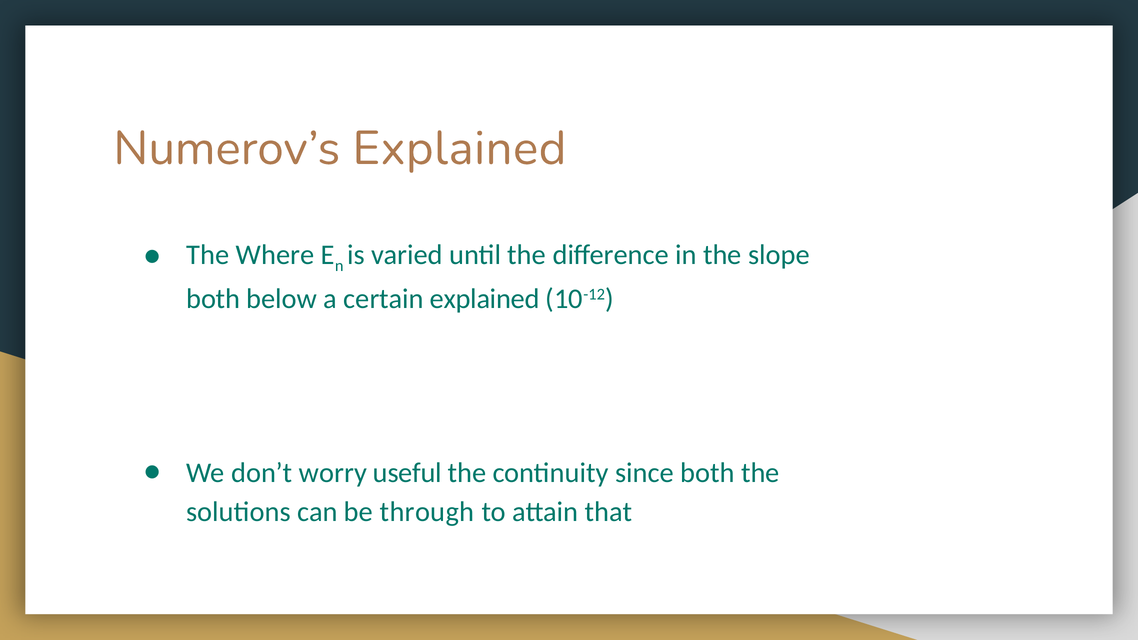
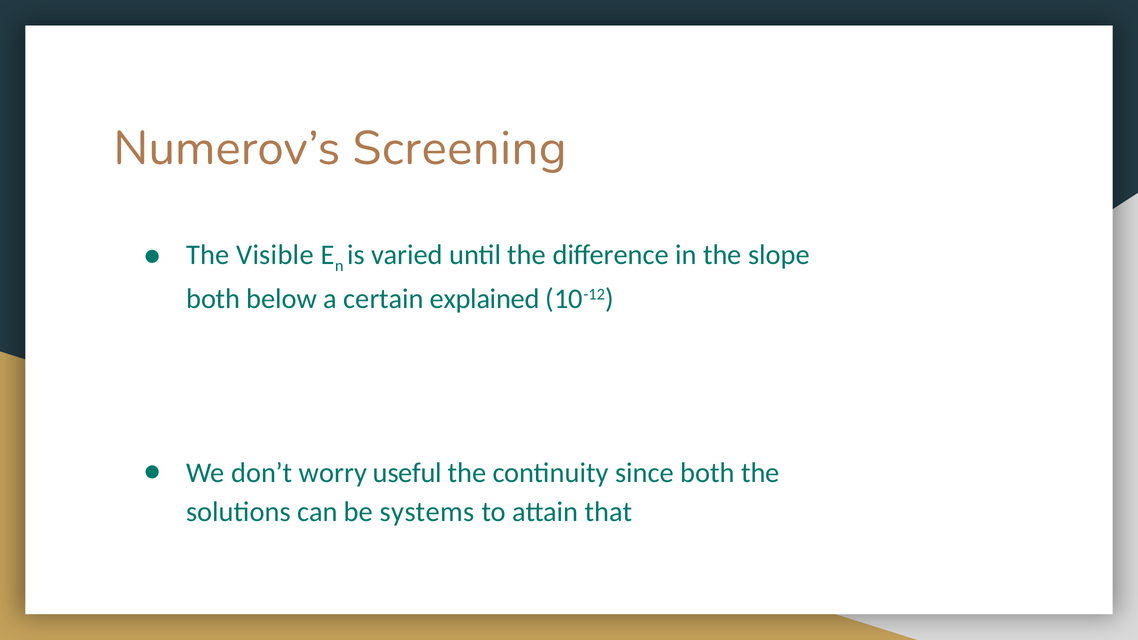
Numerov’s Explained: Explained -> Screening
Where: Where -> Visible
through: through -> systems
